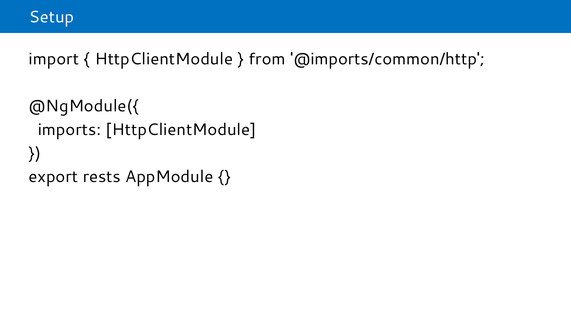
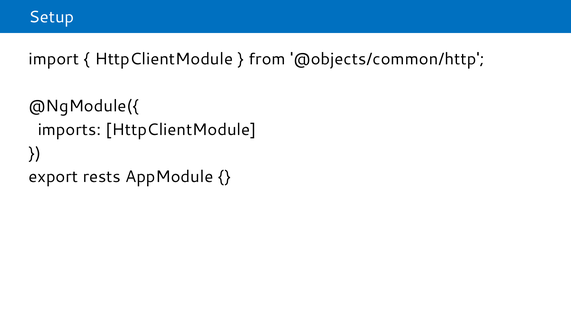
@imports/common/http: @imports/common/http -> @objects/common/http
